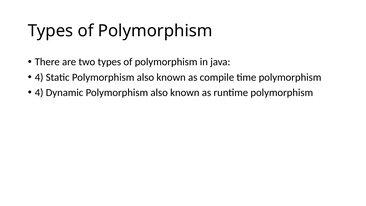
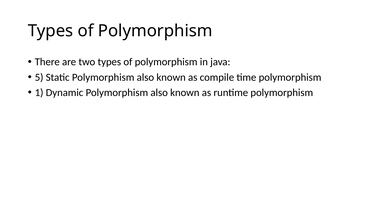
4 at (39, 77): 4 -> 5
4 at (39, 93): 4 -> 1
